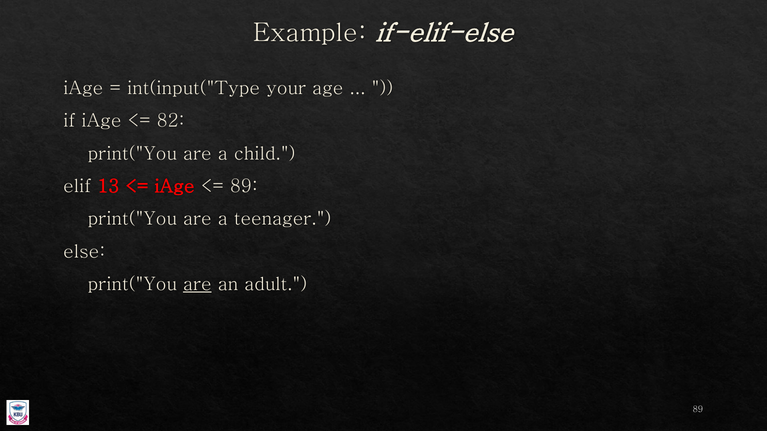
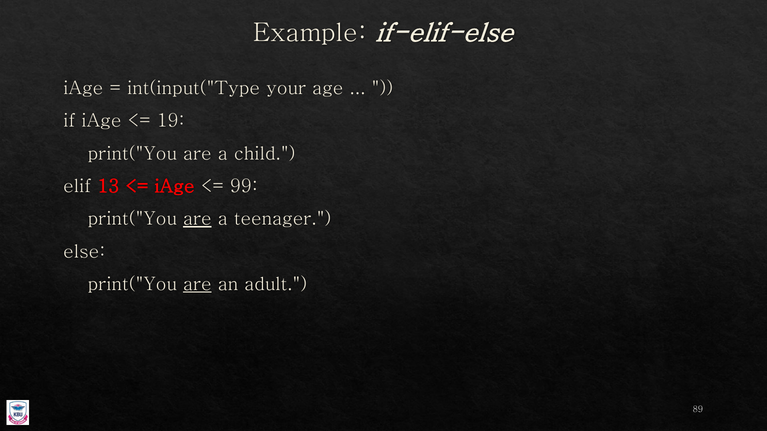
82: 82 -> 19
89 at (244, 186): 89 -> 99
are at (197, 219) underline: none -> present
